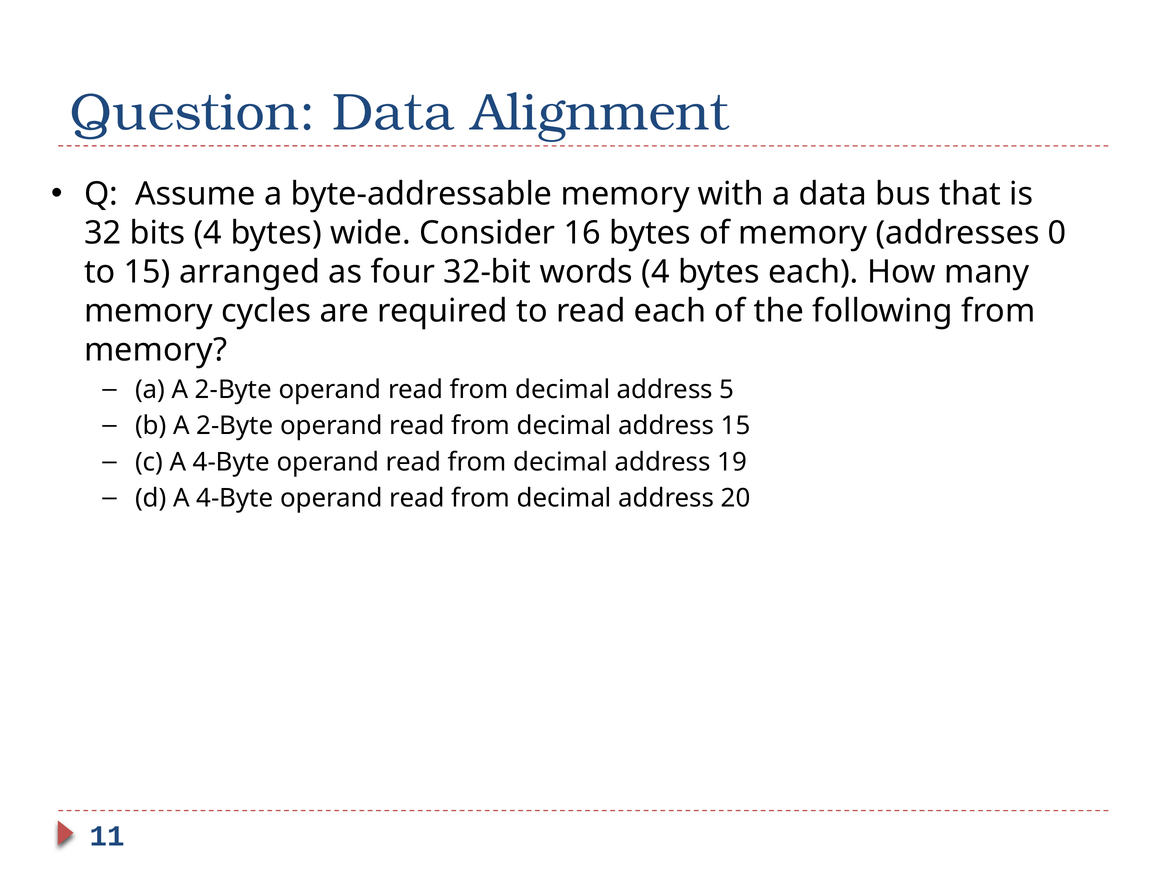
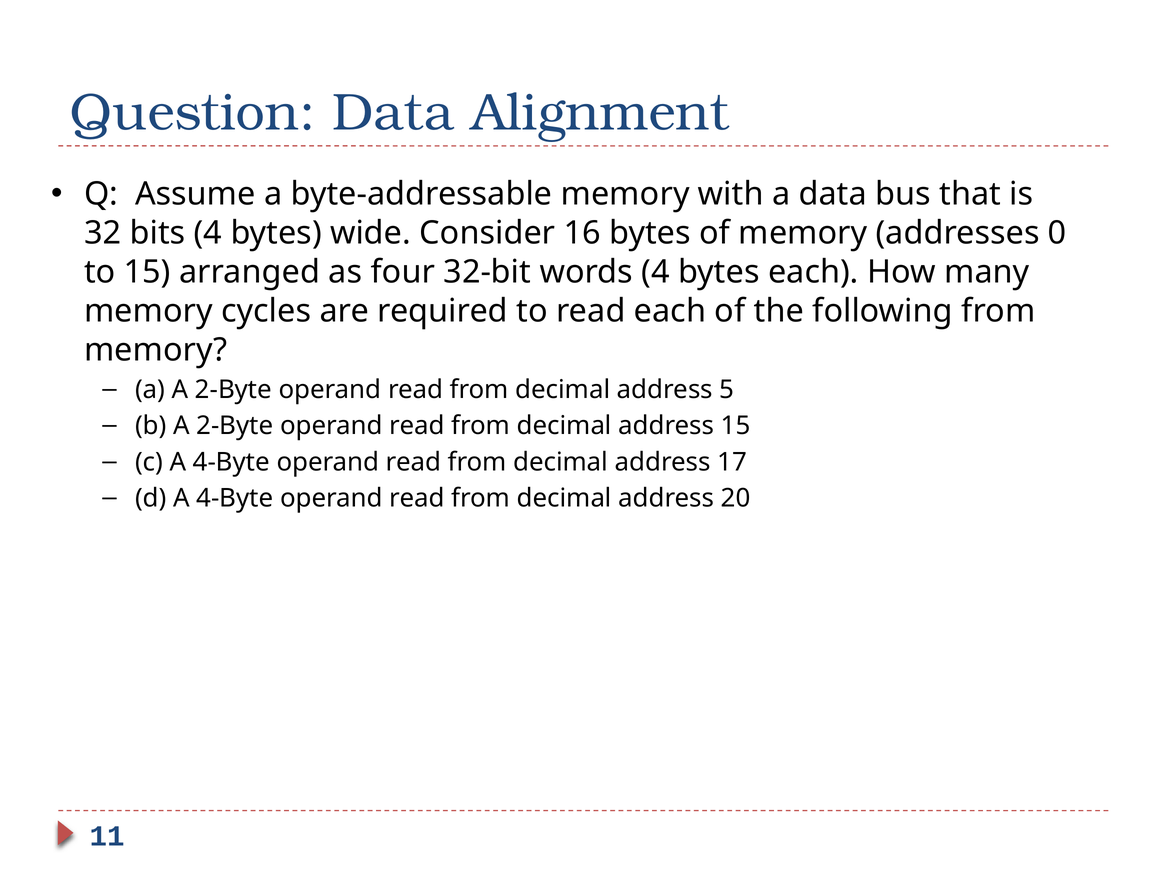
19: 19 -> 17
